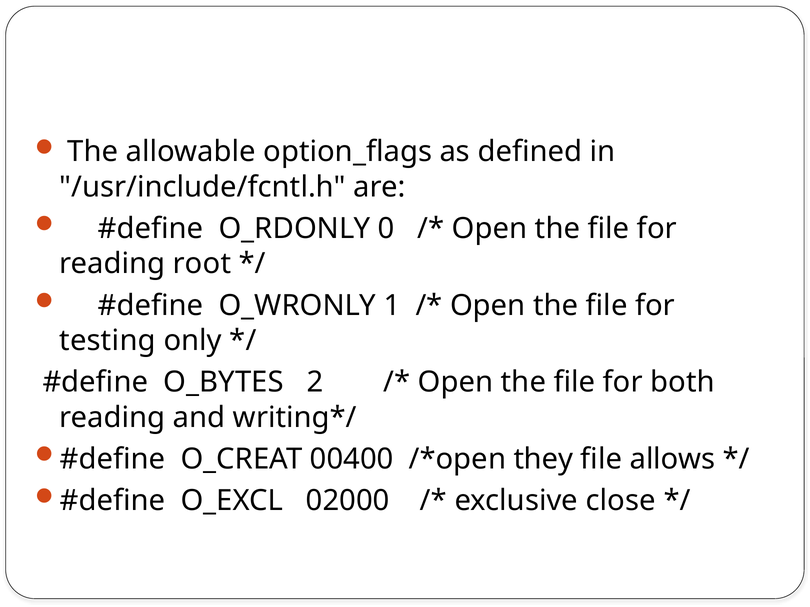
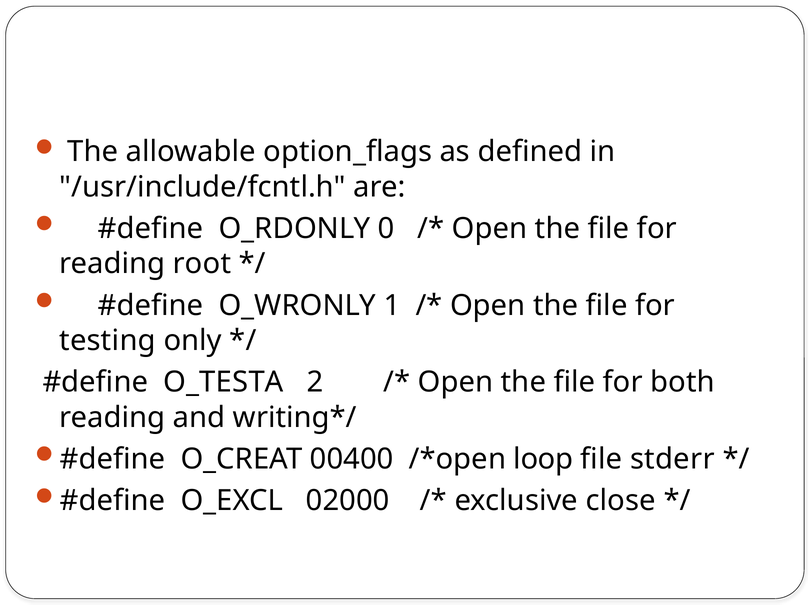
O_BYTES: O_BYTES -> O_TESTA
they: they -> loop
allows: allows -> stderr
